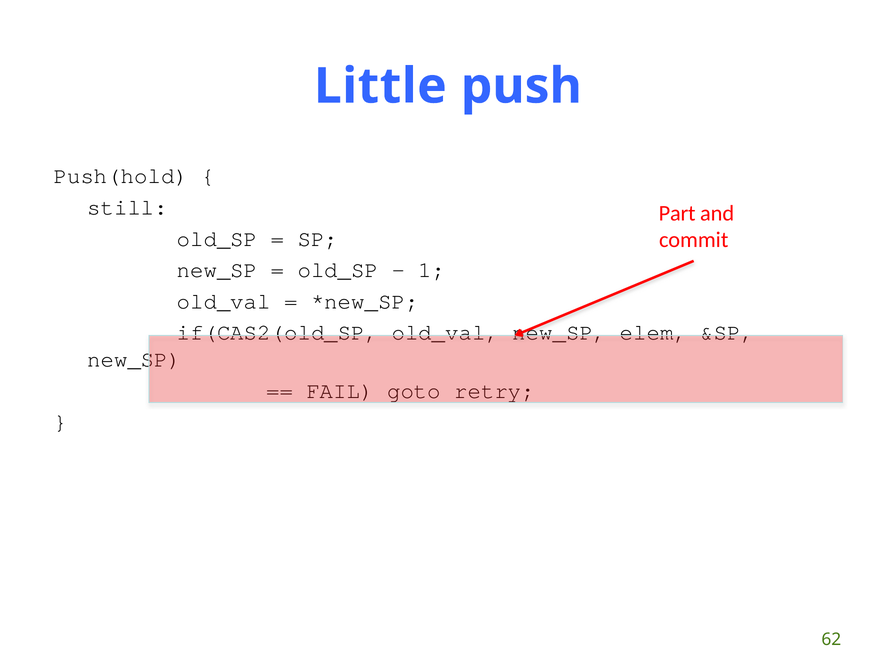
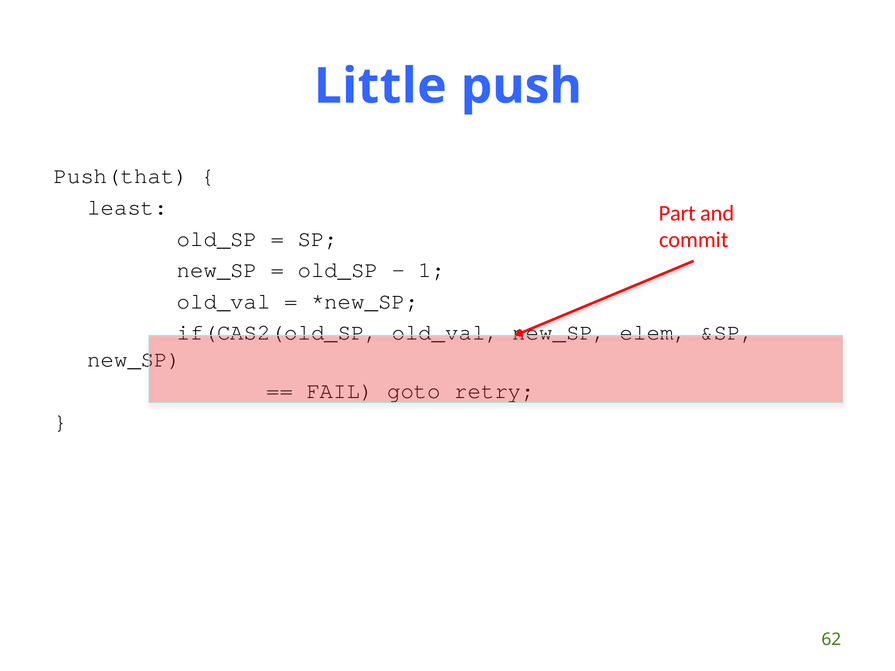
Push(hold: Push(hold -> Push(that
still: still -> least
